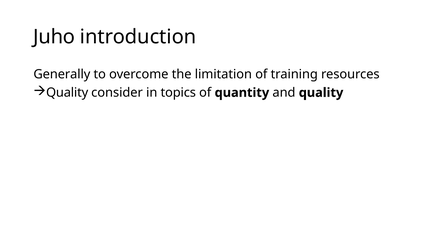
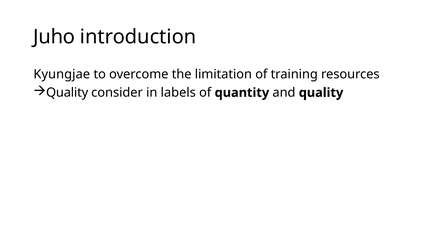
Generally: Generally -> Kyungjae
topics: topics -> labels
